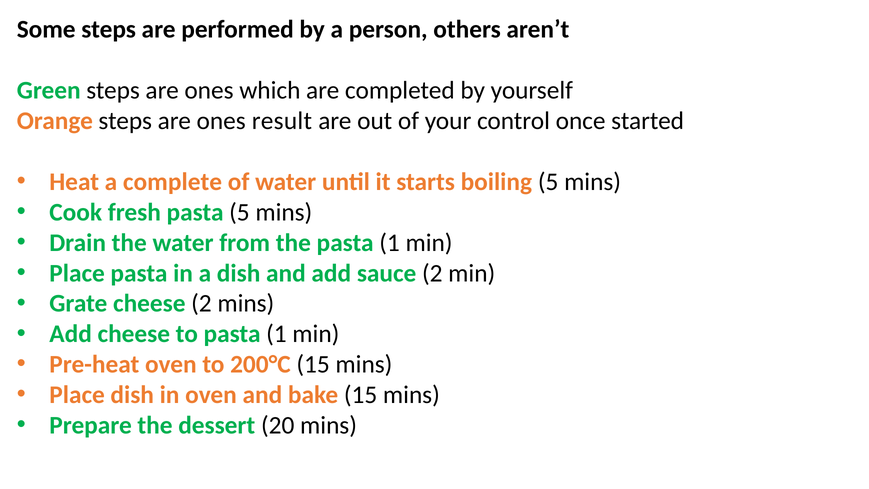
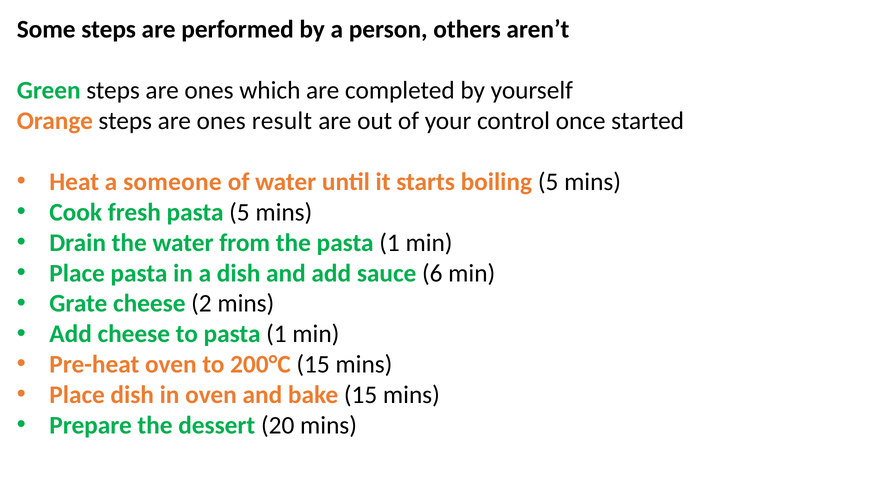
complete: complete -> someone
sauce 2: 2 -> 6
